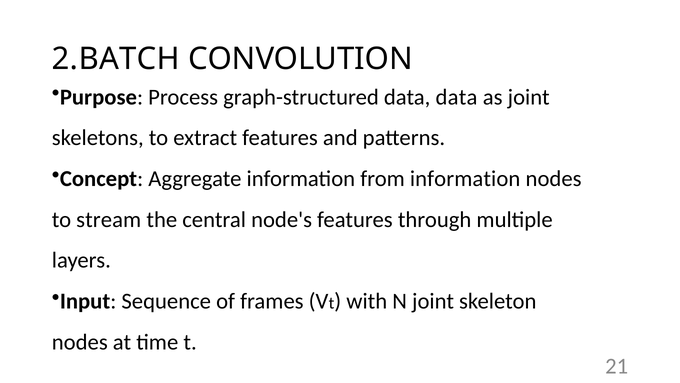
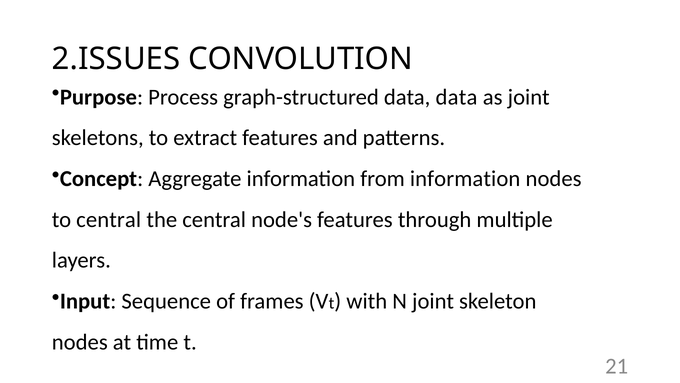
2.BATCH: 2.BATCH -> 2.ISSUES
to stream: stream -> central
